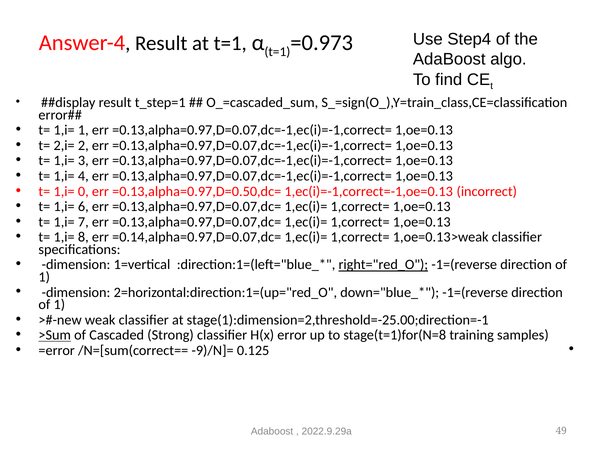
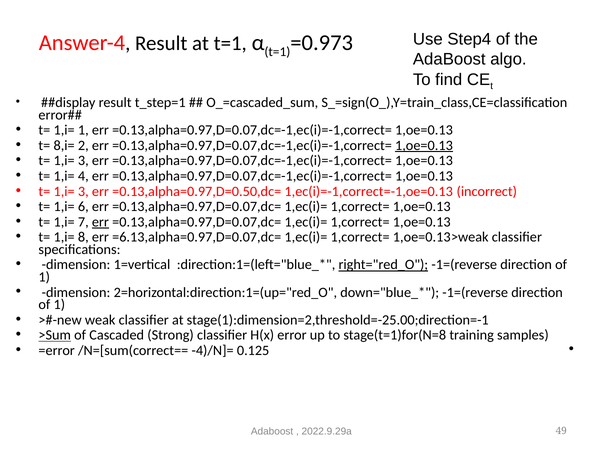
2,i=: 2,i= -> 8,i=
1,oe=0.13 at (424, 146) underline: none -> present
0 at (83, 191): 0 -> 3
err at (100, 222) underline: none -> present
=0.14,alpha=0.97,D=0.07,dc=: =0.14,alpha=0.97,D=0.07,dc= -> =6.13,alpha=0.97,D=0.07,dc=
-9)/N]=: -9)/N]= -> -4)/N]=
